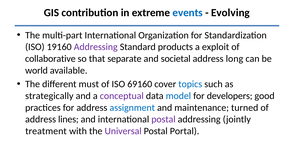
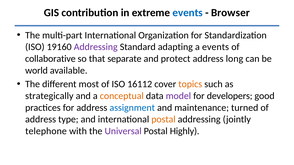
Evolving: Evolving -> Browser
products: products -> adapting
a exploit: exploit -> events
societal: societal -> protect
must: must -> most
69160: 69160 -> 16112
topics colour: blue -> orange
conceptual colour: purple -> orange
model colour: blue -> purple
lines: lines -> type
postal at (163, 120) colour: purple -> orange
treatment: treatment -> telephone
Portal: Portal -> Highly
